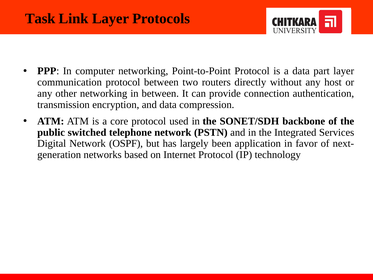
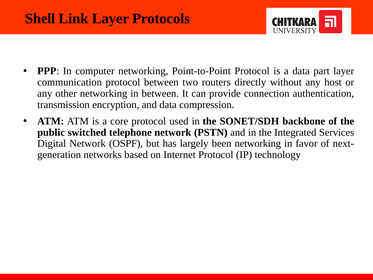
Task: Task -> Shell
been application: application -> networking
